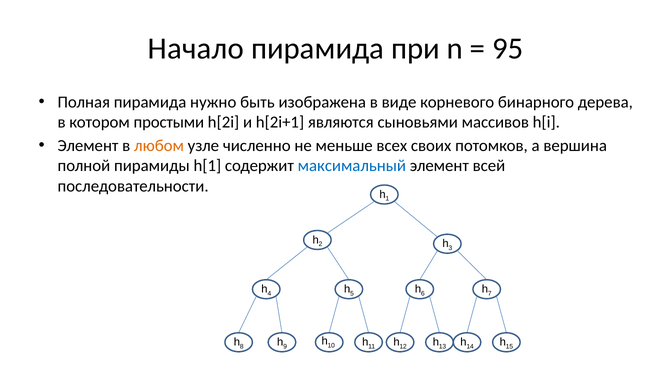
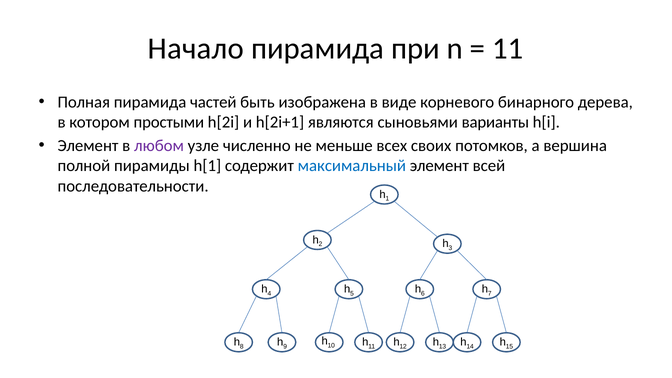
95 at (508, 49): 95 -> 11
нужно: нужно -> частей
массивов: массивов -> варианты
любом colour: orange -> purple
